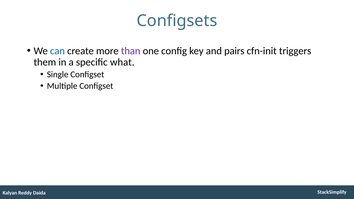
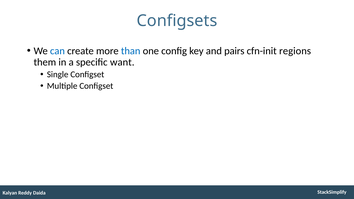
than colour: purple -> blue
triggers: triggers -> regions
what: what -> want
